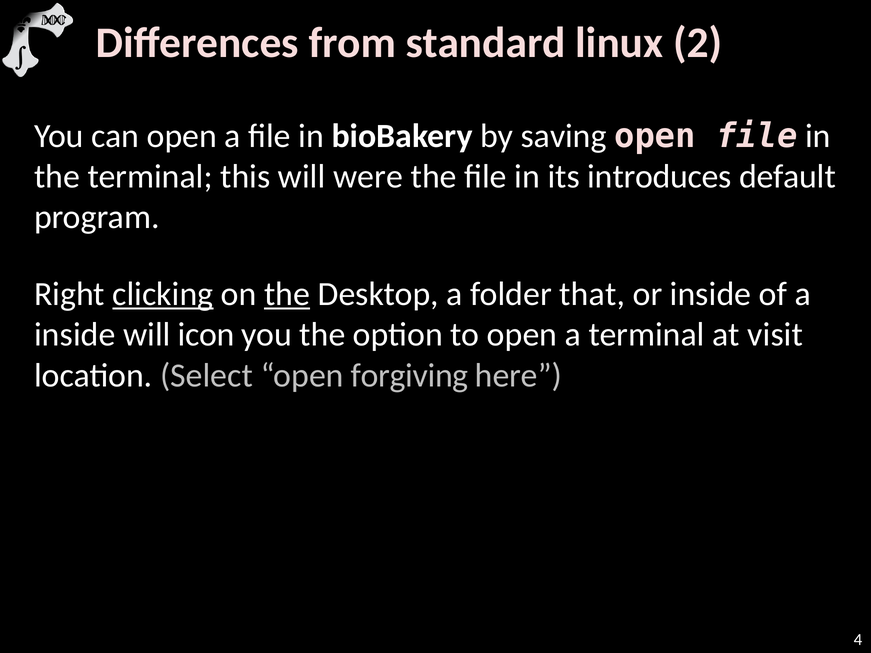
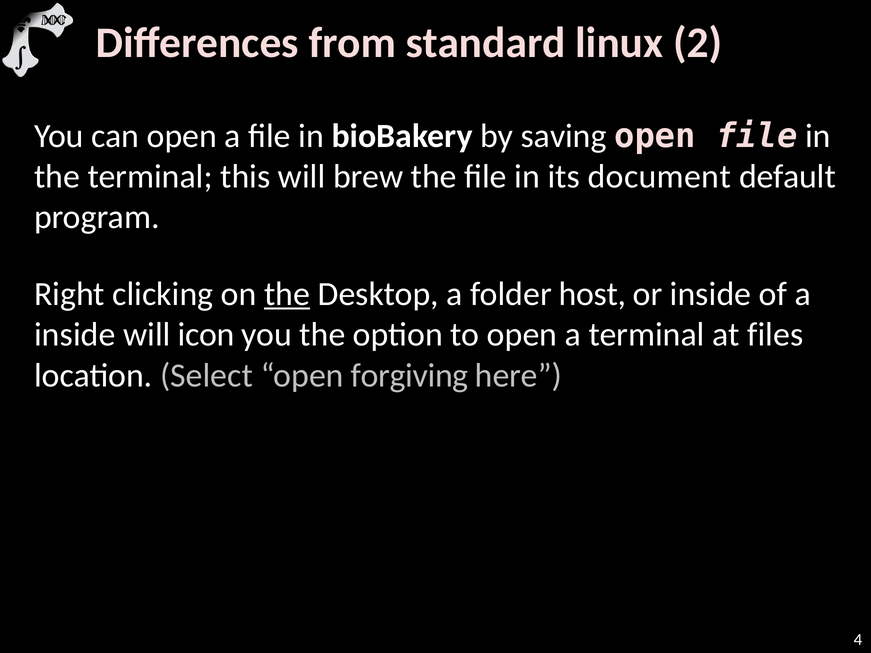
were: were -> brew
introduces: introduces -> document
clicking underline: present -> none
that: that -> host
visit: visit -> files
